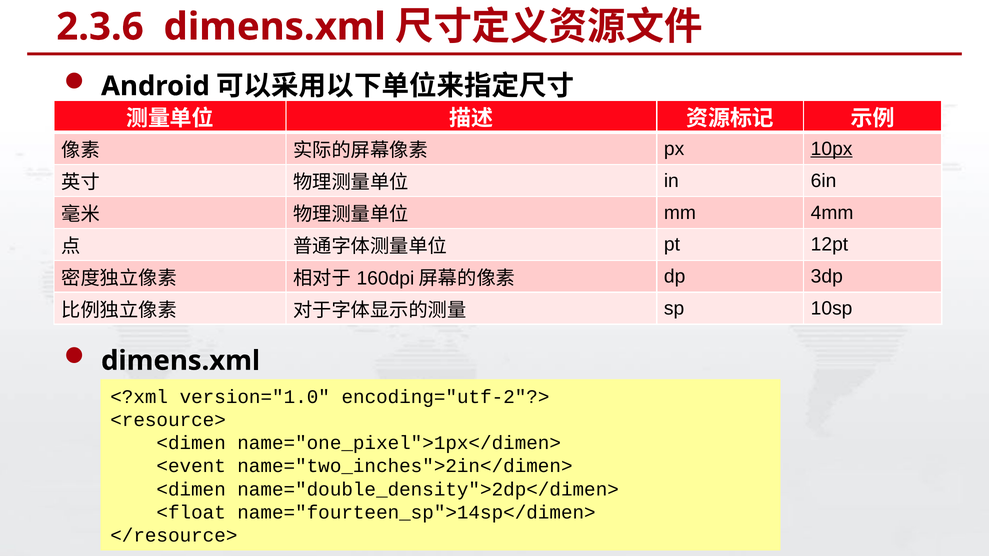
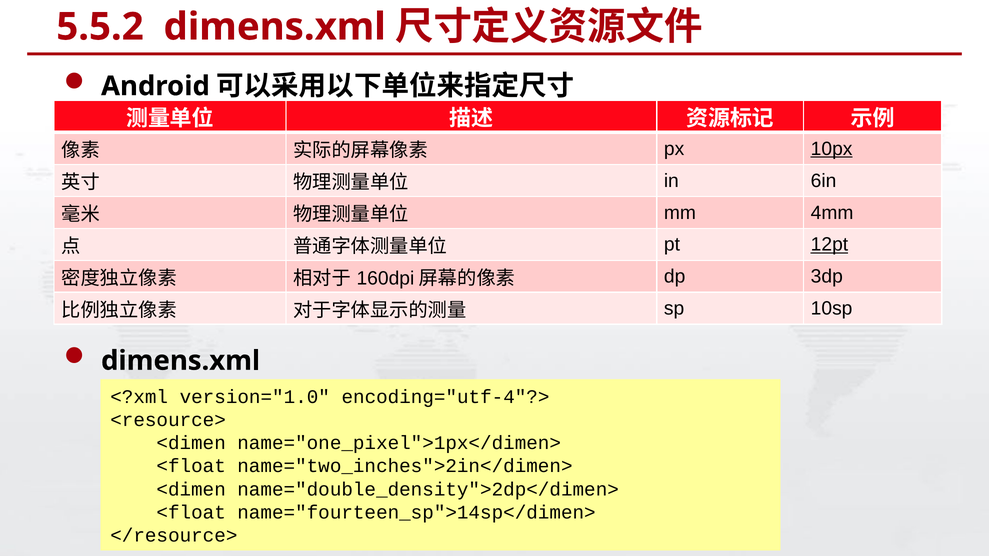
2.3.6: 2.3.6 -> 5.5.2
12pt underline: none -> present
encoding="utf-2"?>: encoding="utf-2"?> -> encoding="utf-4"?>
<event at (191, 466): <event -> <float
